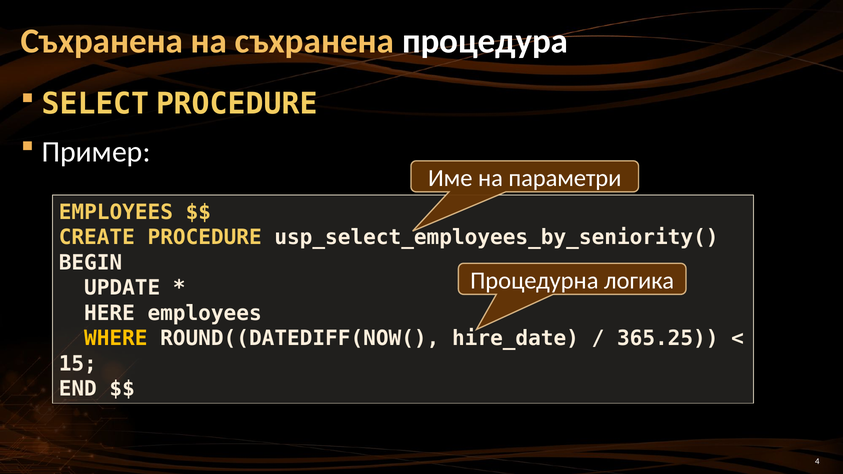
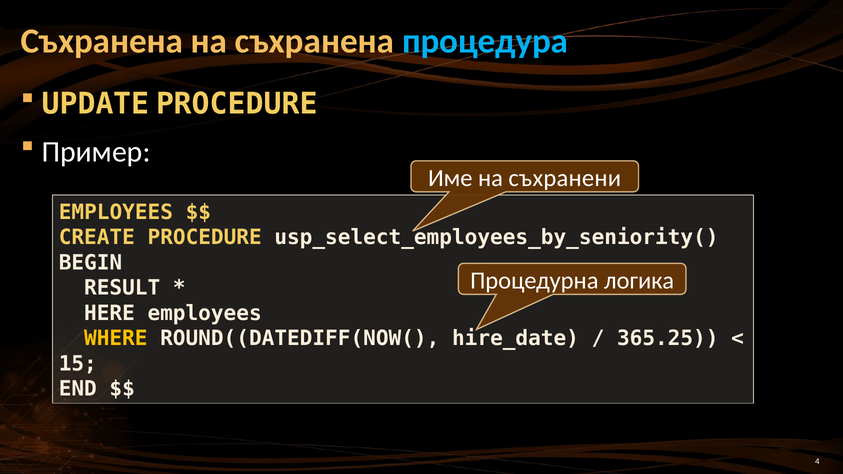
процедура colour: white -> light blue
SELECT: SELECT -> UPDATE
параметри: параметри -> съхранени
UPDATE: UPDATE -> RESULT
